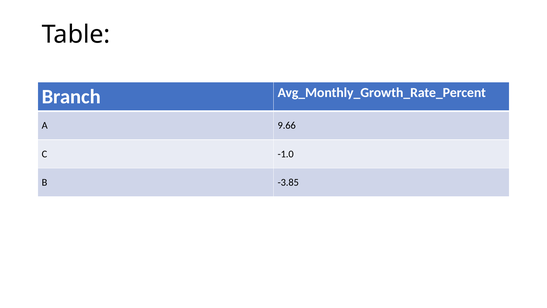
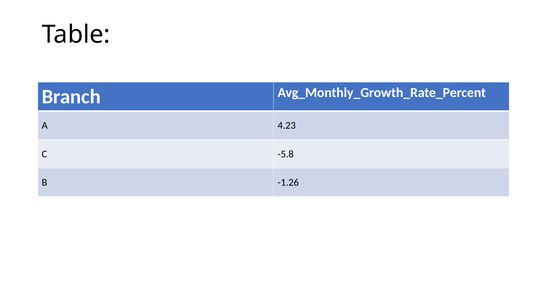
9.66: 9.66 -> 4.23
-1.0: -1.0 -> -5.8
-3.85: -3.85 -> -1.26
